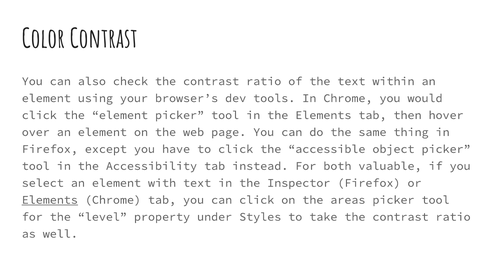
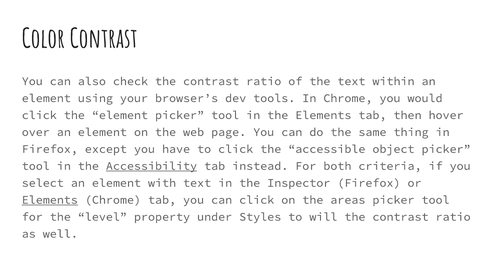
Accessibility underline: none -> present
valuable: valuable -> criteria
take: take -> will
